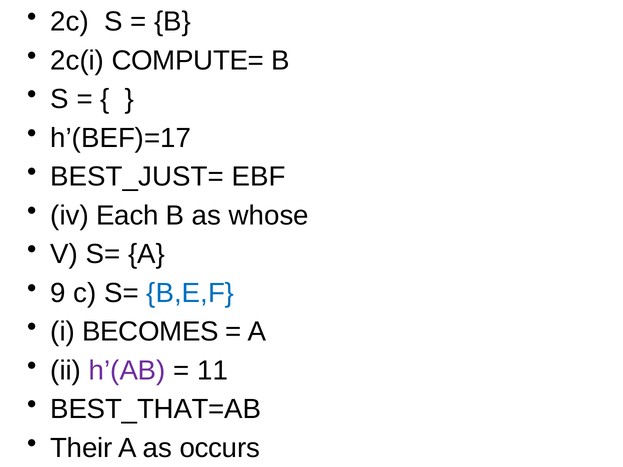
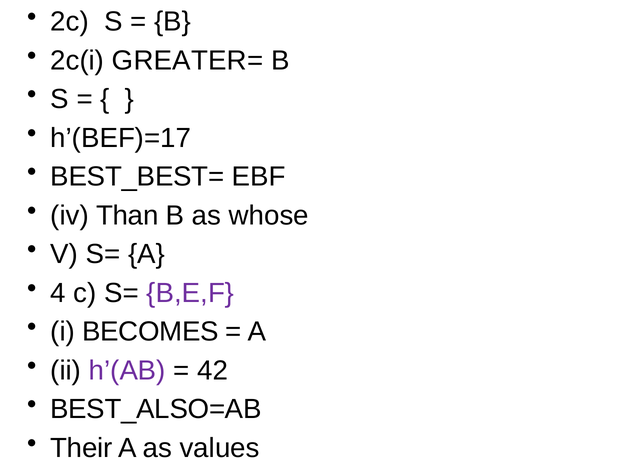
COMPUTE=: COMPUTE= -> GREATER=
BEST_JUST=: BEST_JUST= -> BEST_BEST=
Each: Each -> Than
9: 9 -> 4
B,E,F colour: blue -> purple
11: 11 -> 42
BEST_THAT=AB: BEST_THAT=AB -> BEST_ALSO=AB
occurs: occurs -> values
